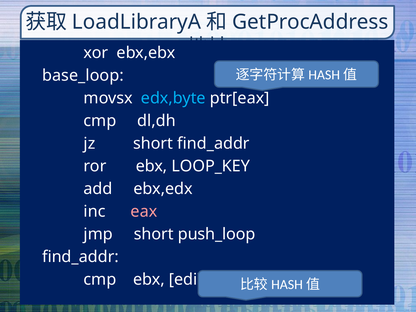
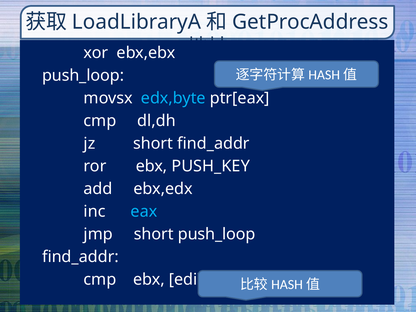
base_loop at (83, 76): base_loop -> push_loop
LOOP_KEY: LOOP_KEY -> PUSH_KEY
eax colour: pink -> light blue
